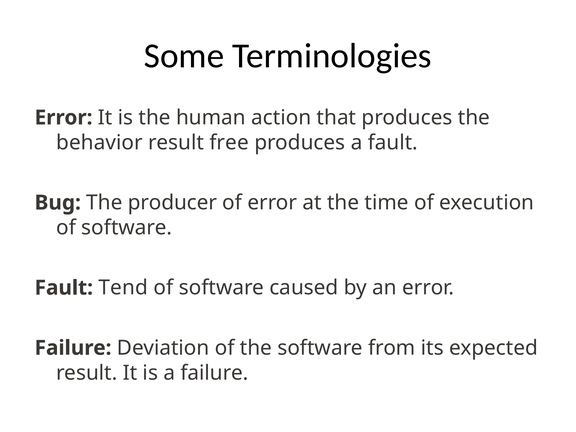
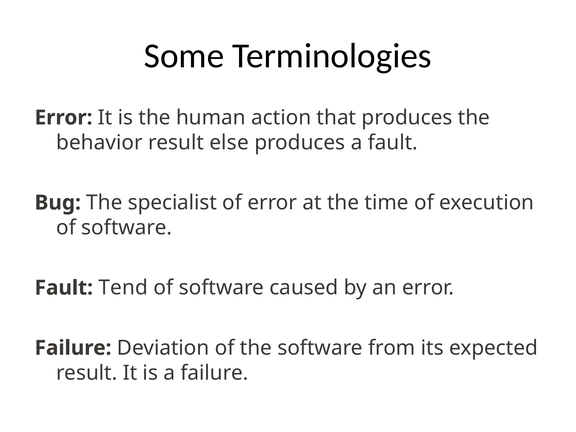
free: free -> else
producer: producer -> specialist
